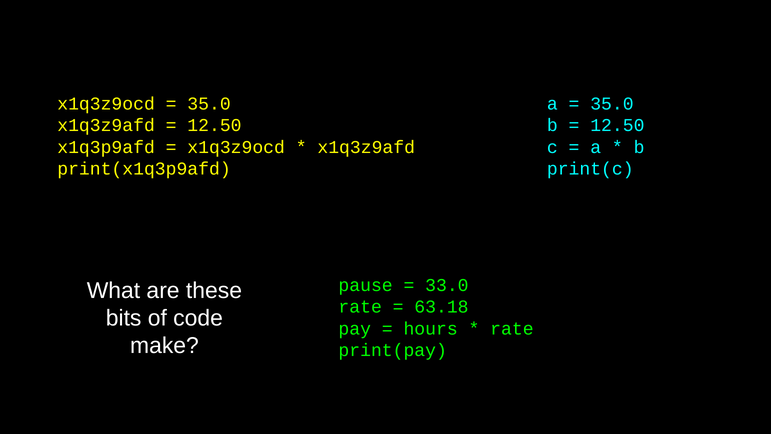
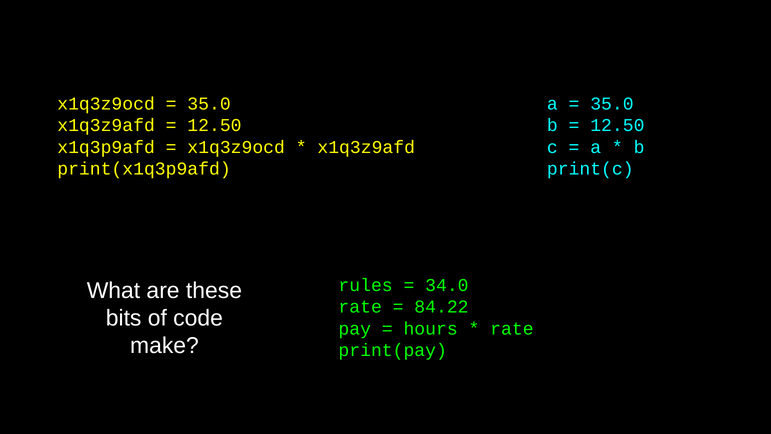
pause: pause -> rules
33.0: 33.0 -> 34.0
63.18: 63.18 -> 84.22
